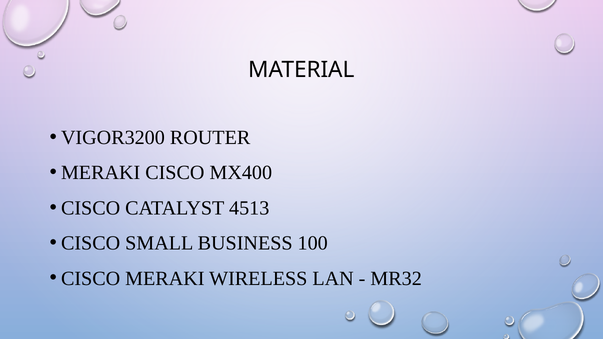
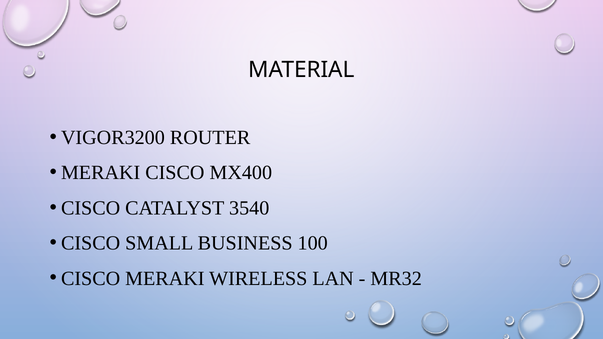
4513: 4513 -> 3540
